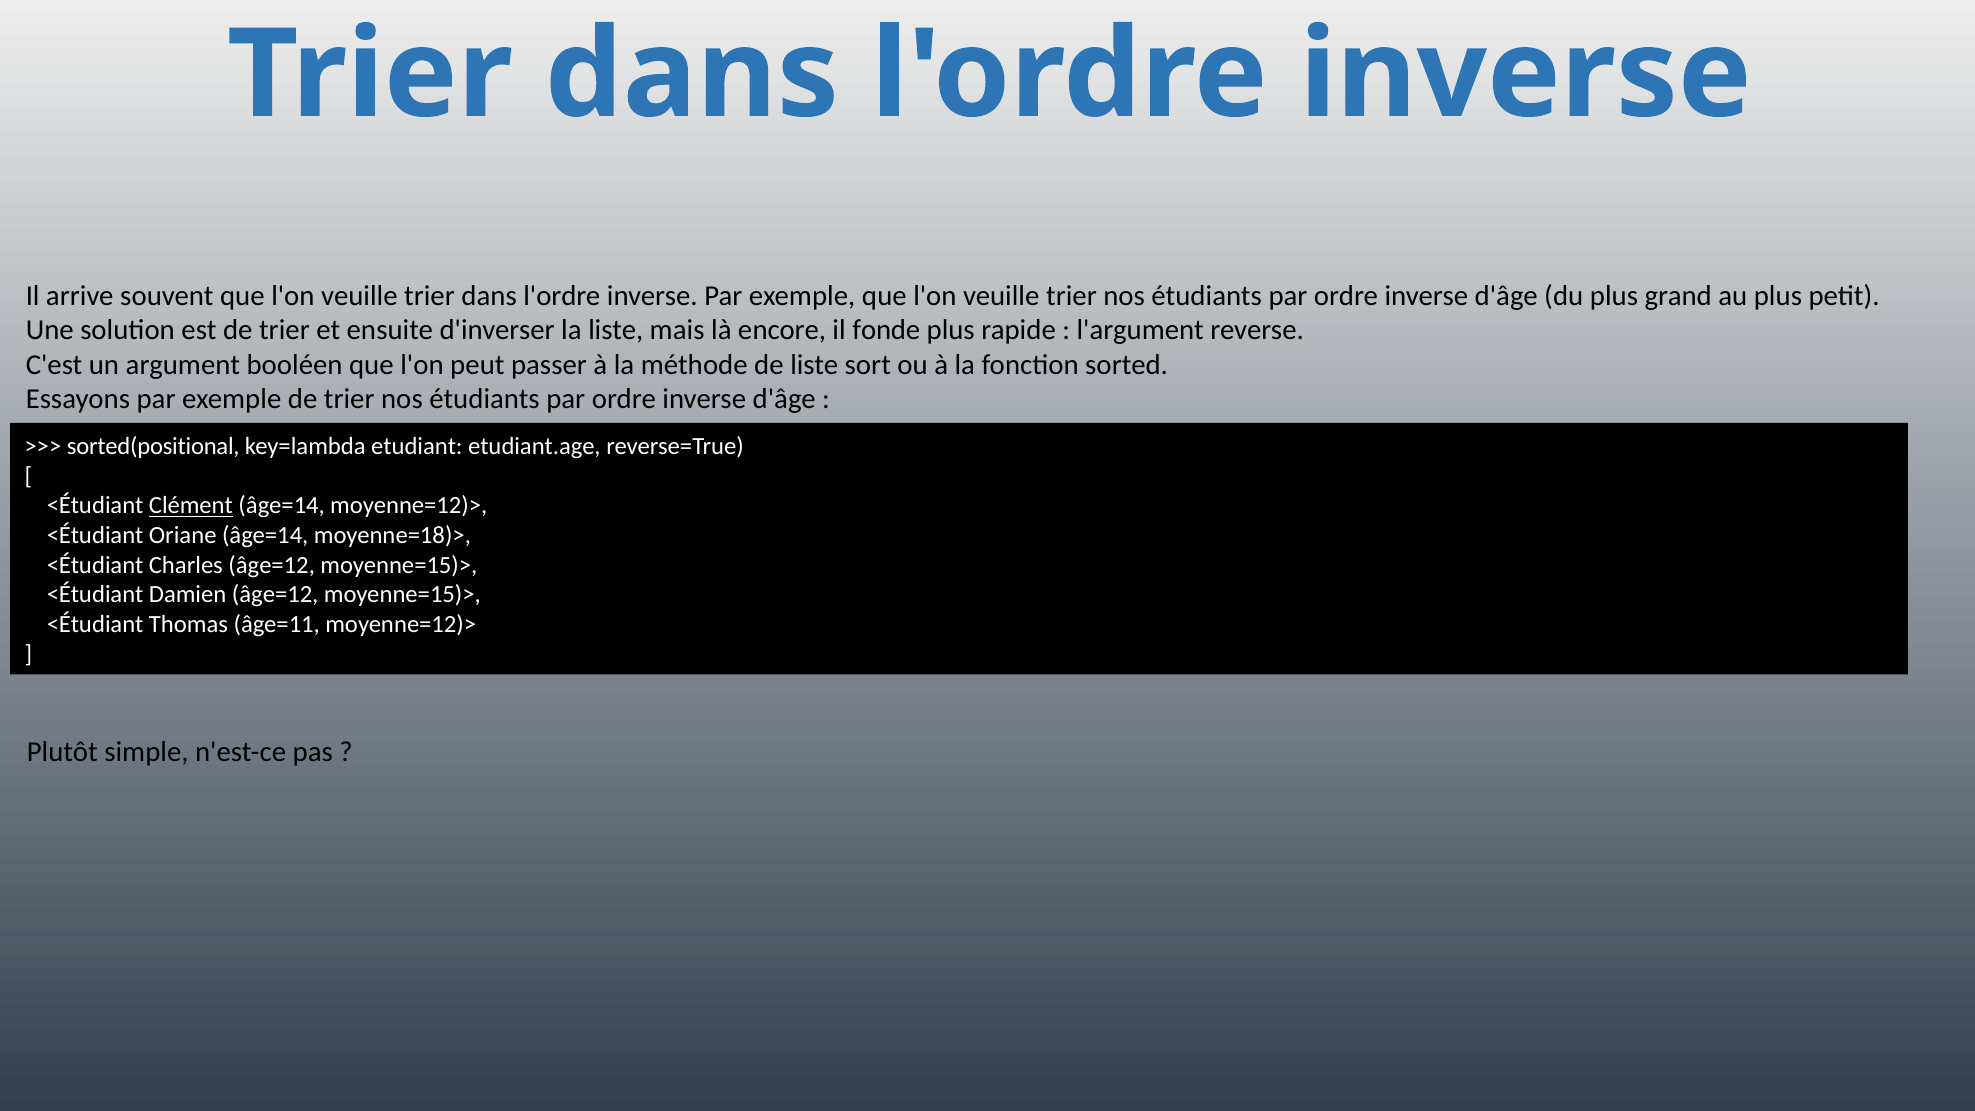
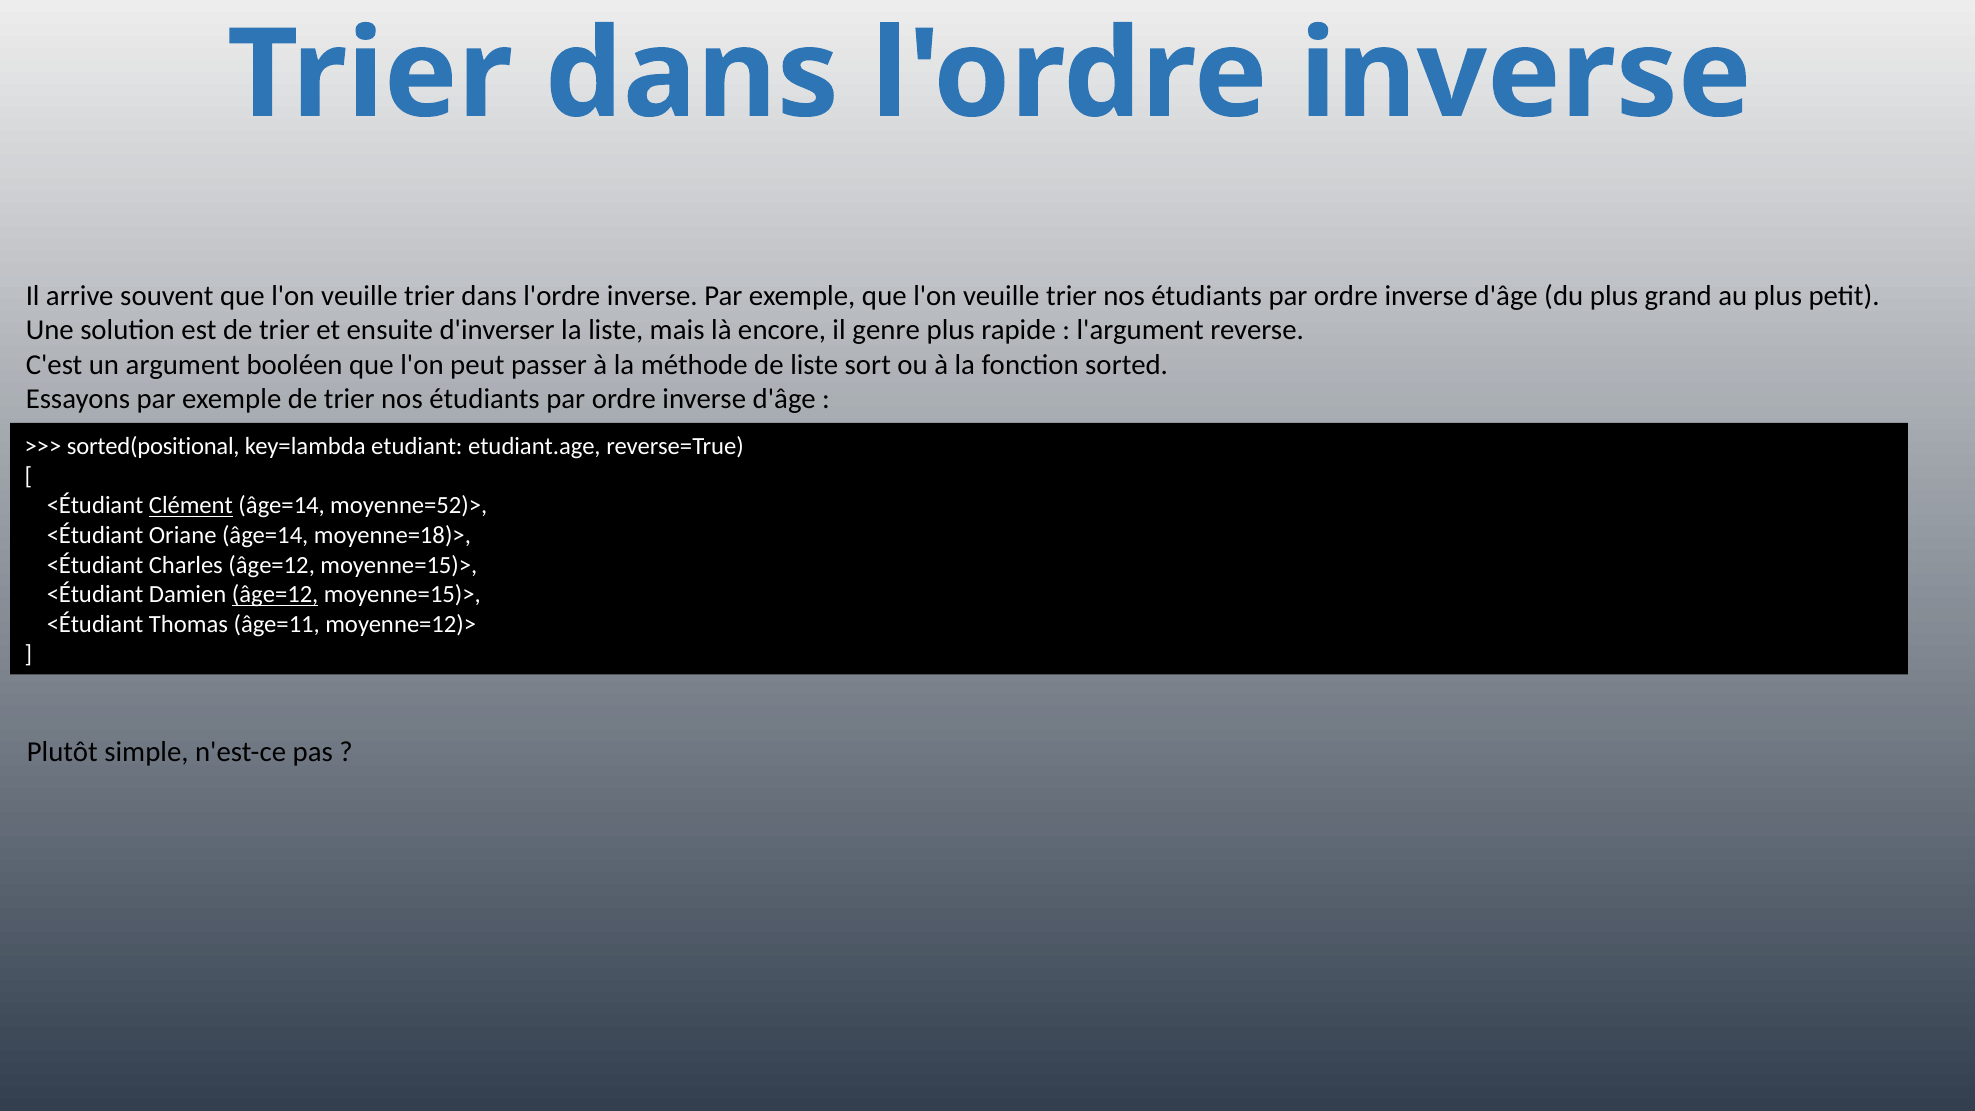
fonde: fonde -> genre
âge=14 moyenne=12)>: moyenne=12)> -> moyenne=52)>
âge=12 at (275, 595) underline: none -> present
